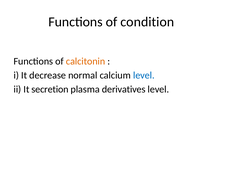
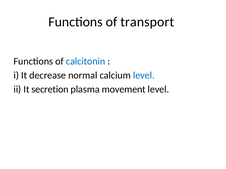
condition: condition -> transport
calcitonin colour: orange -> blue
derivatives: derivatives -> movement
